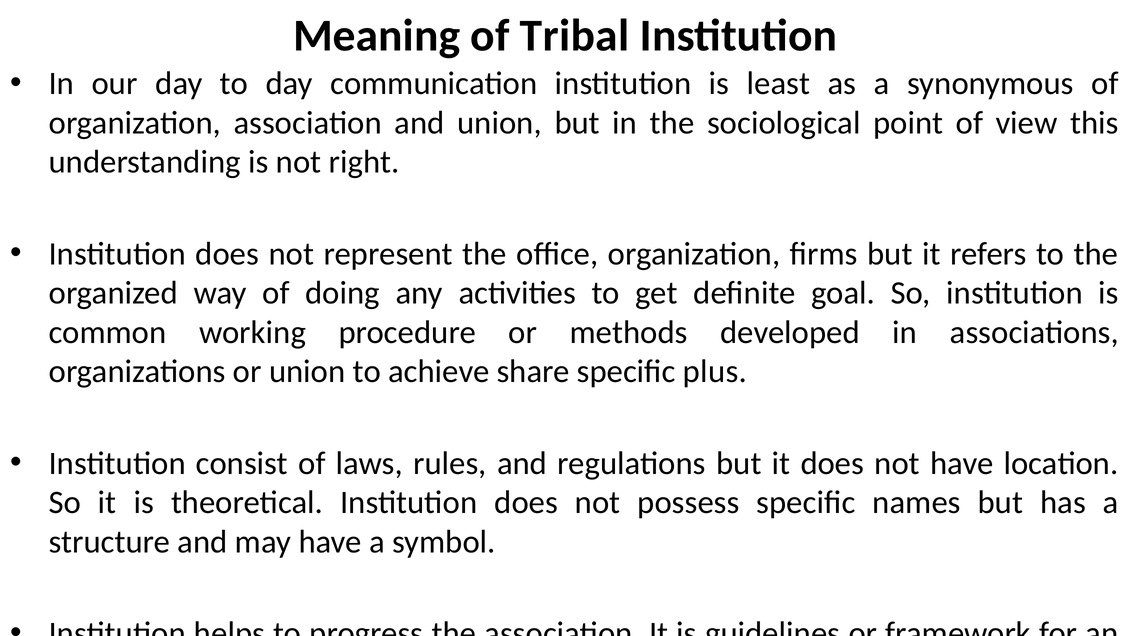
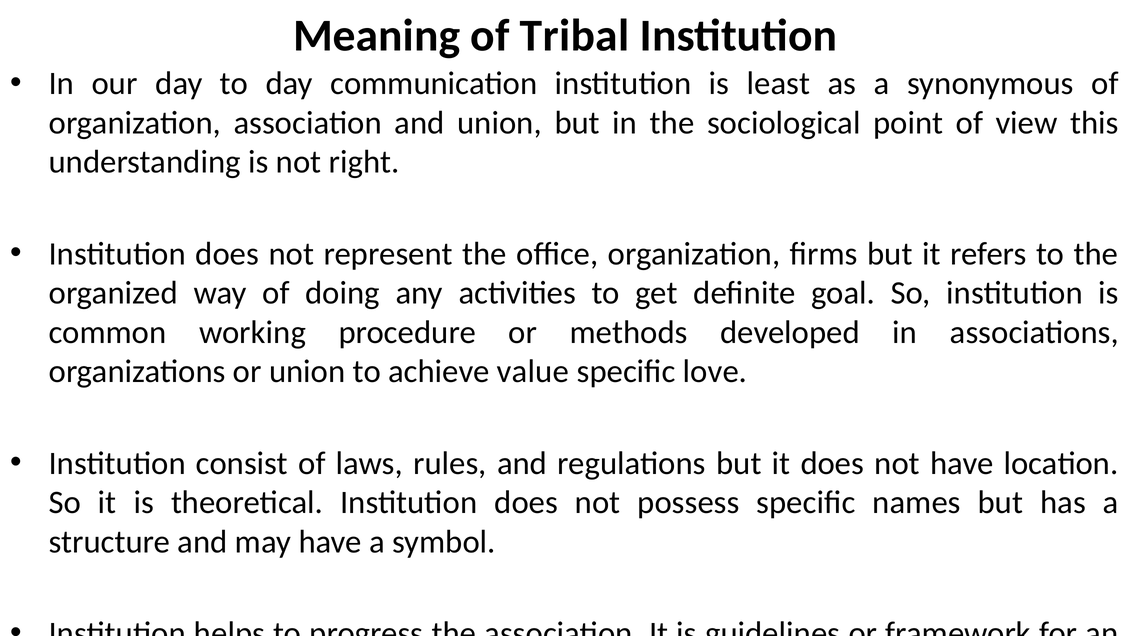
share: share -> value
plus: plus -> love
